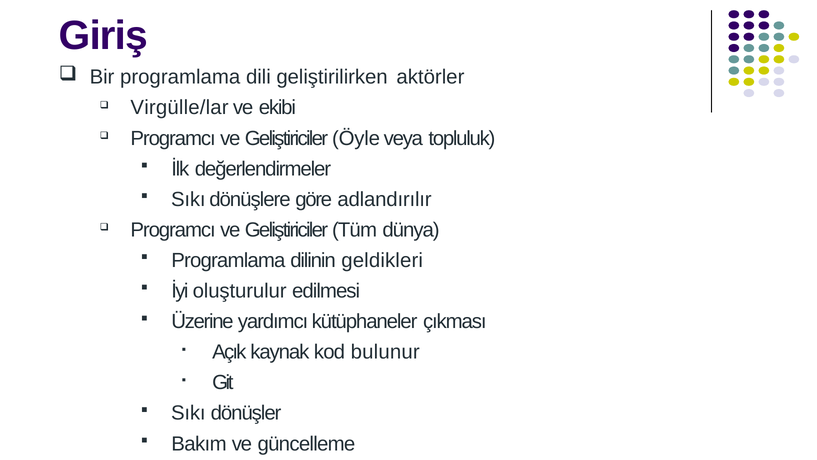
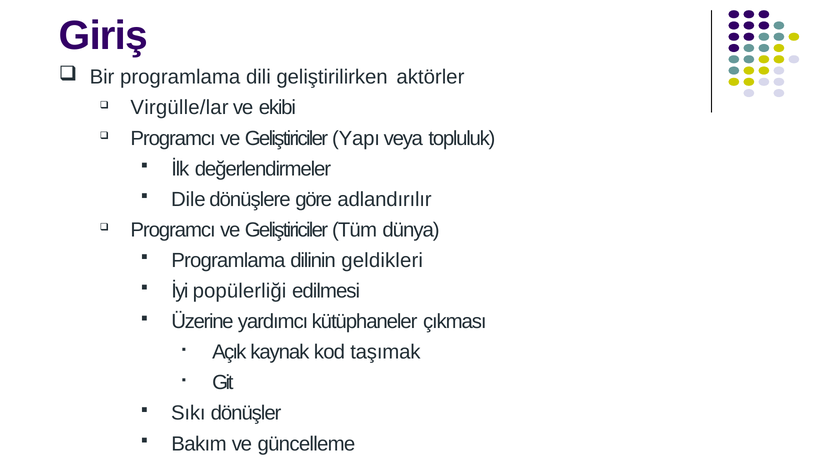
Öyle: Öyle -> Yapı
Sıkı at (188, 199): Sıkı -> Dile
oluşturulur: oluşturulur -> popülerliği
bulunur: bulunur -> taşımak
